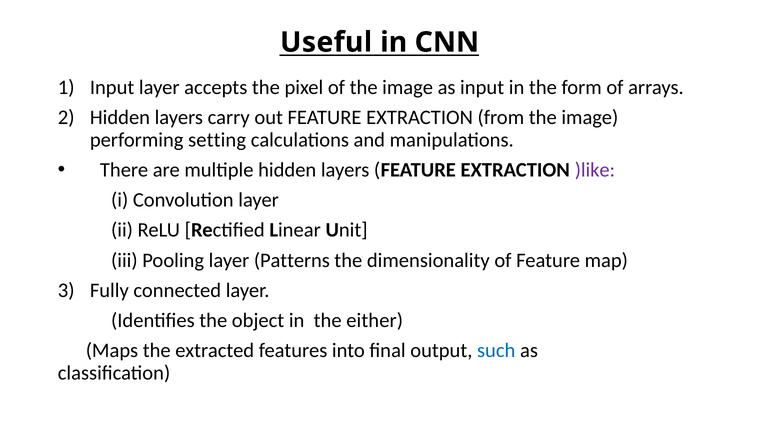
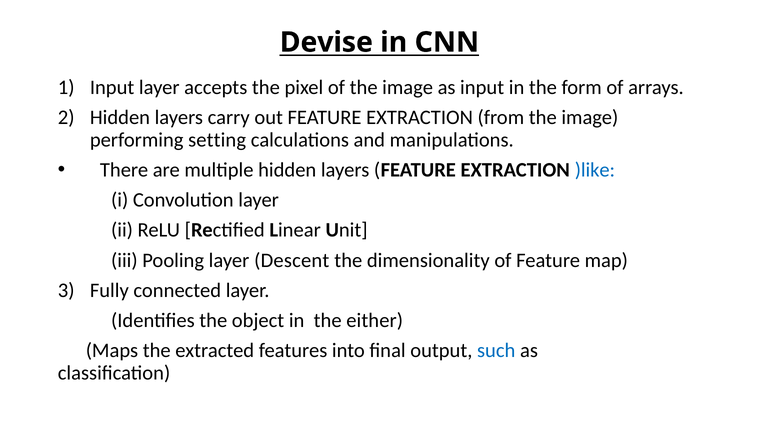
Useful: Useful -> Devise
)like colour: purple -> blue
Patterns: Patterns -> Descent
